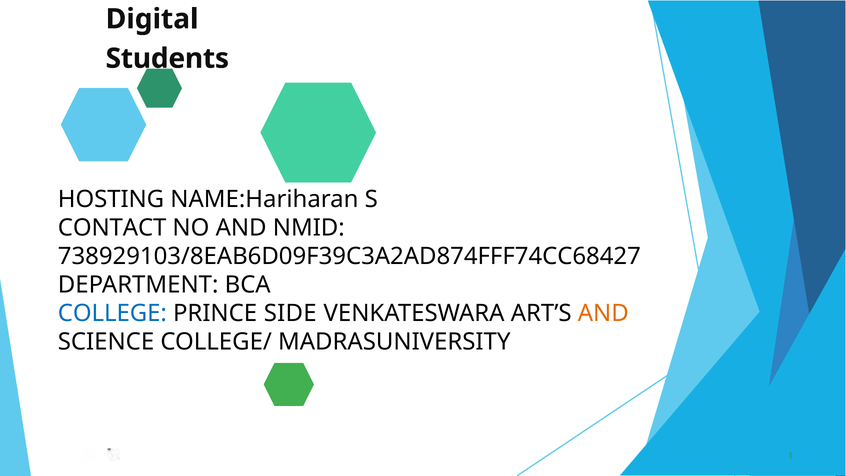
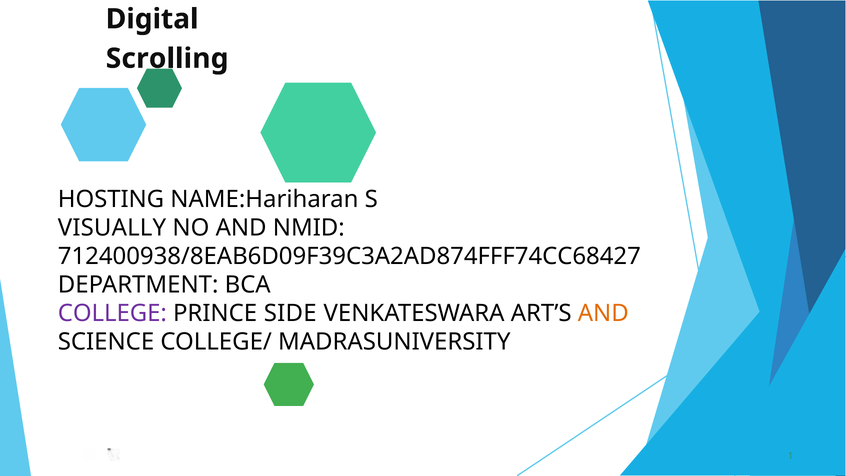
Students: Students -> Scrolling
CONTACT: CONTACT -> VISUALLY
738929103/8EAB6D09F39C3A2AD874FFF74CC68427: 738929103/8EAB6D09F39C3A2AD874FFF74CC68427 -> 712400938/8EAB6D09F39C3A2AD874FFF74CC68427
COLLEGE colour: blue -> purple
